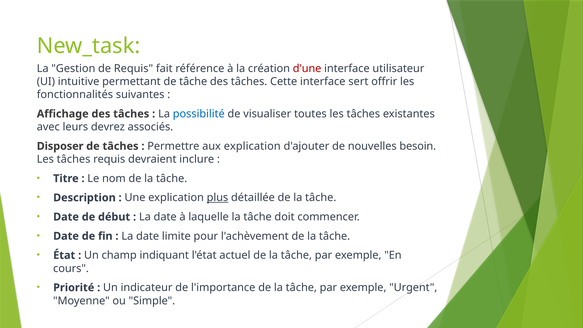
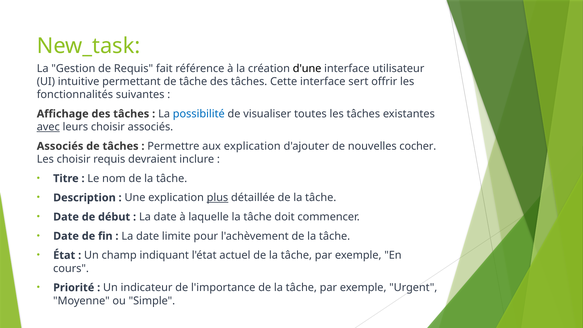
d'une colour: red -> black
avec underline: none -> present
leurs devrez: devrez -> choisir
Disposer at (60, 146): Disposer -> Associés
besoin: besoin -> cocher
tâches at (74, 159): tâches -> choisir
